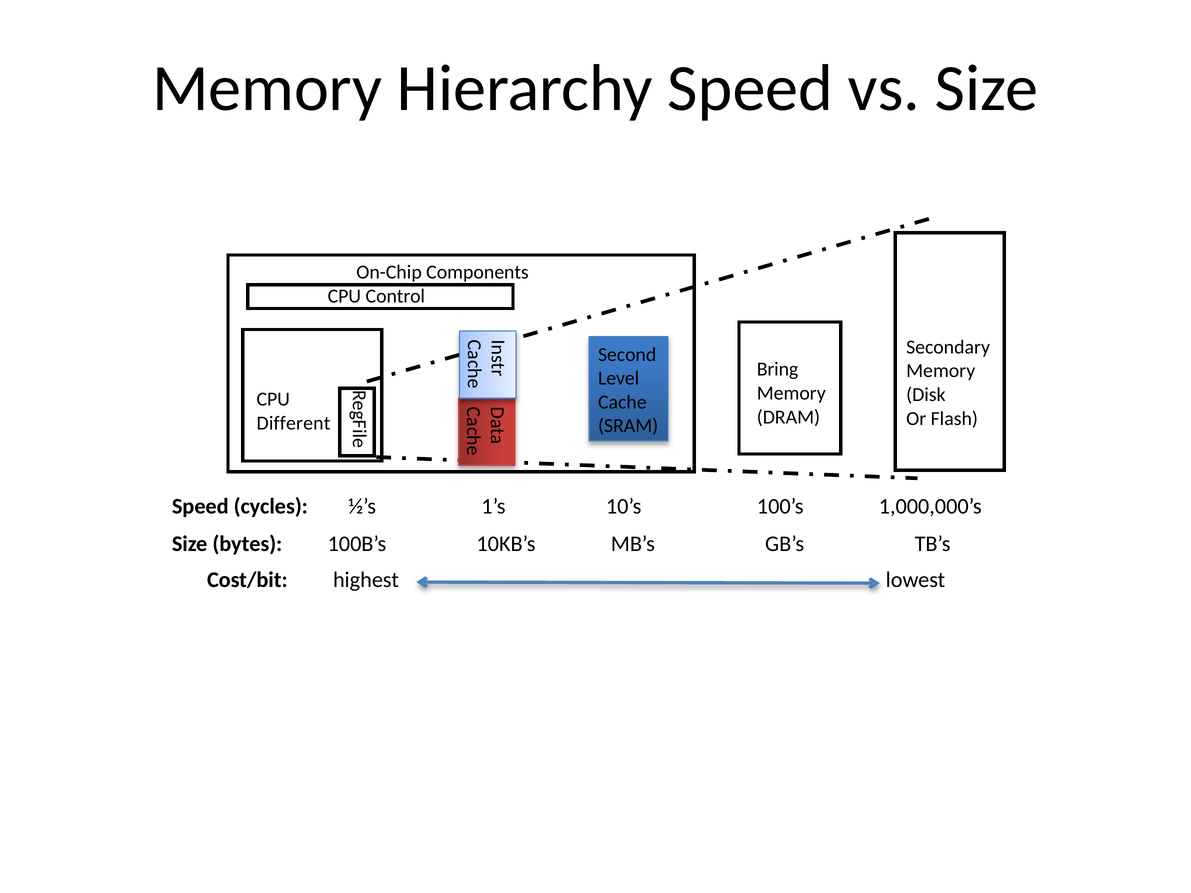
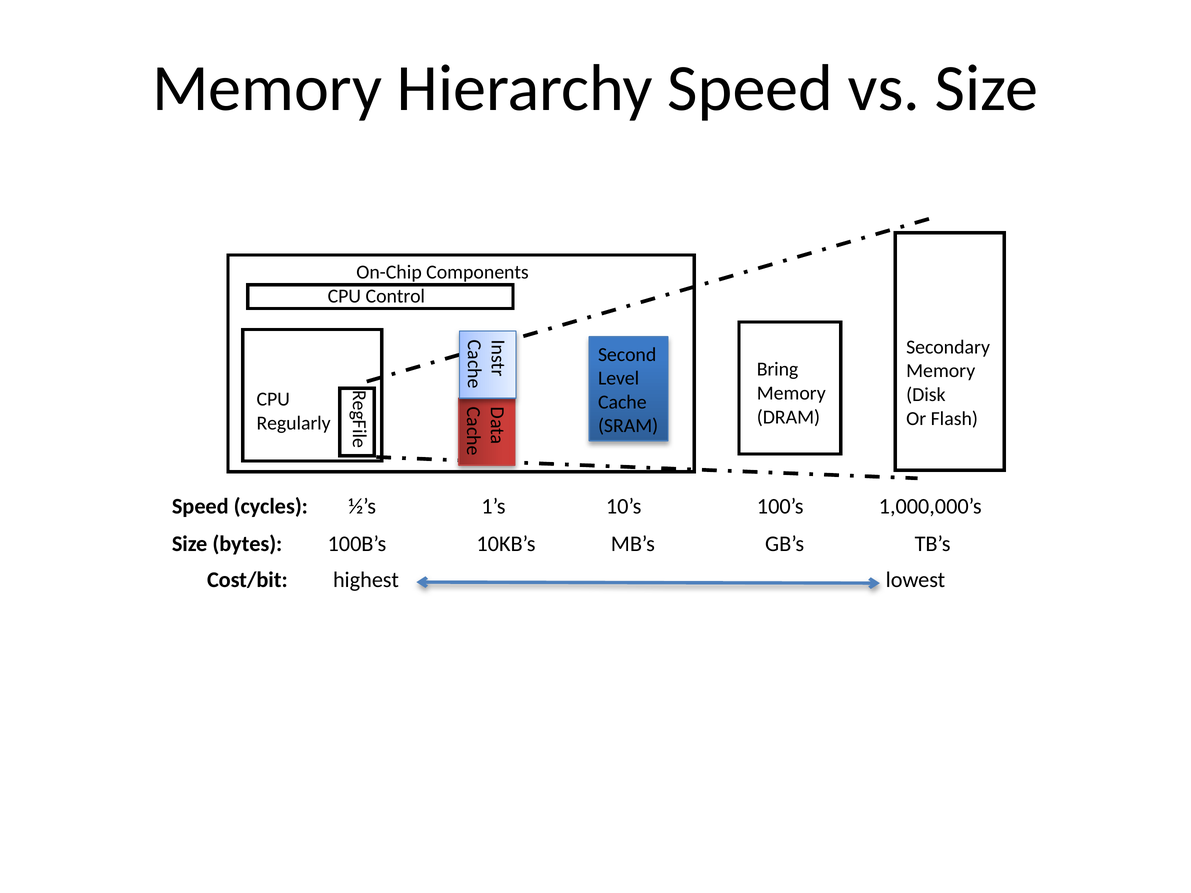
Different: Different -> Regularly
